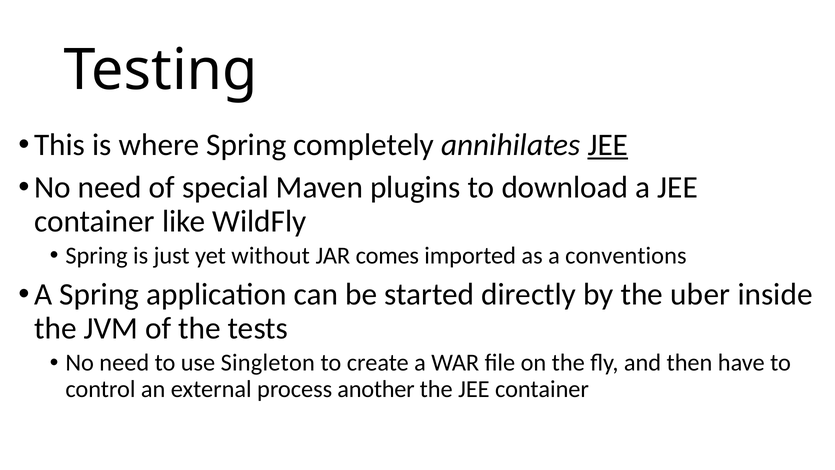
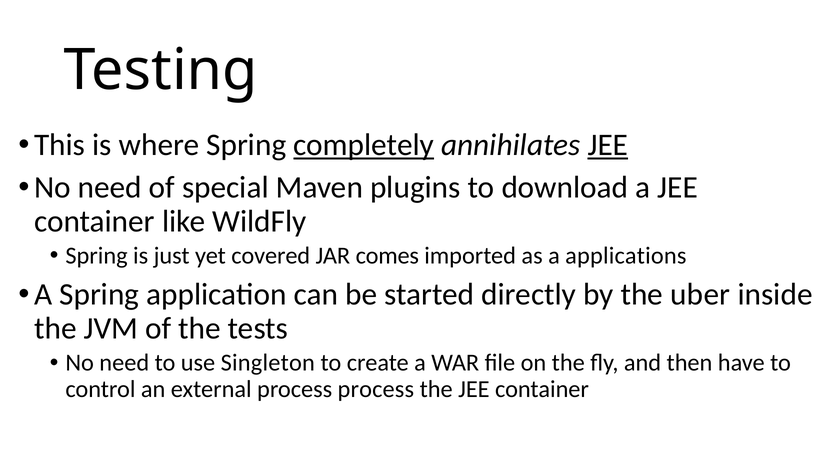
completely underline: none -> present
without: without -> covered
conventions: conventions -> applications
process another: another -> process
